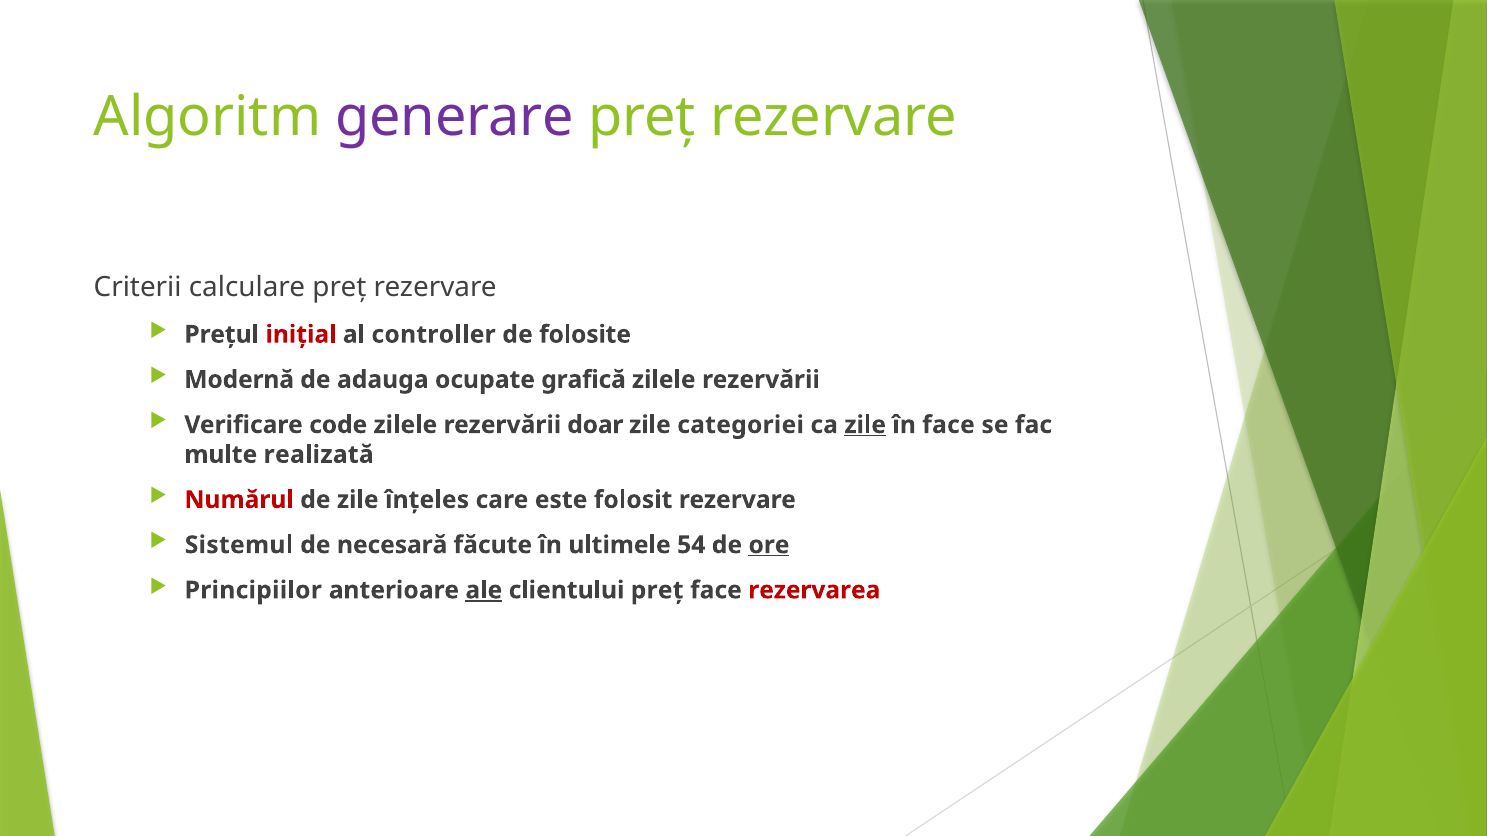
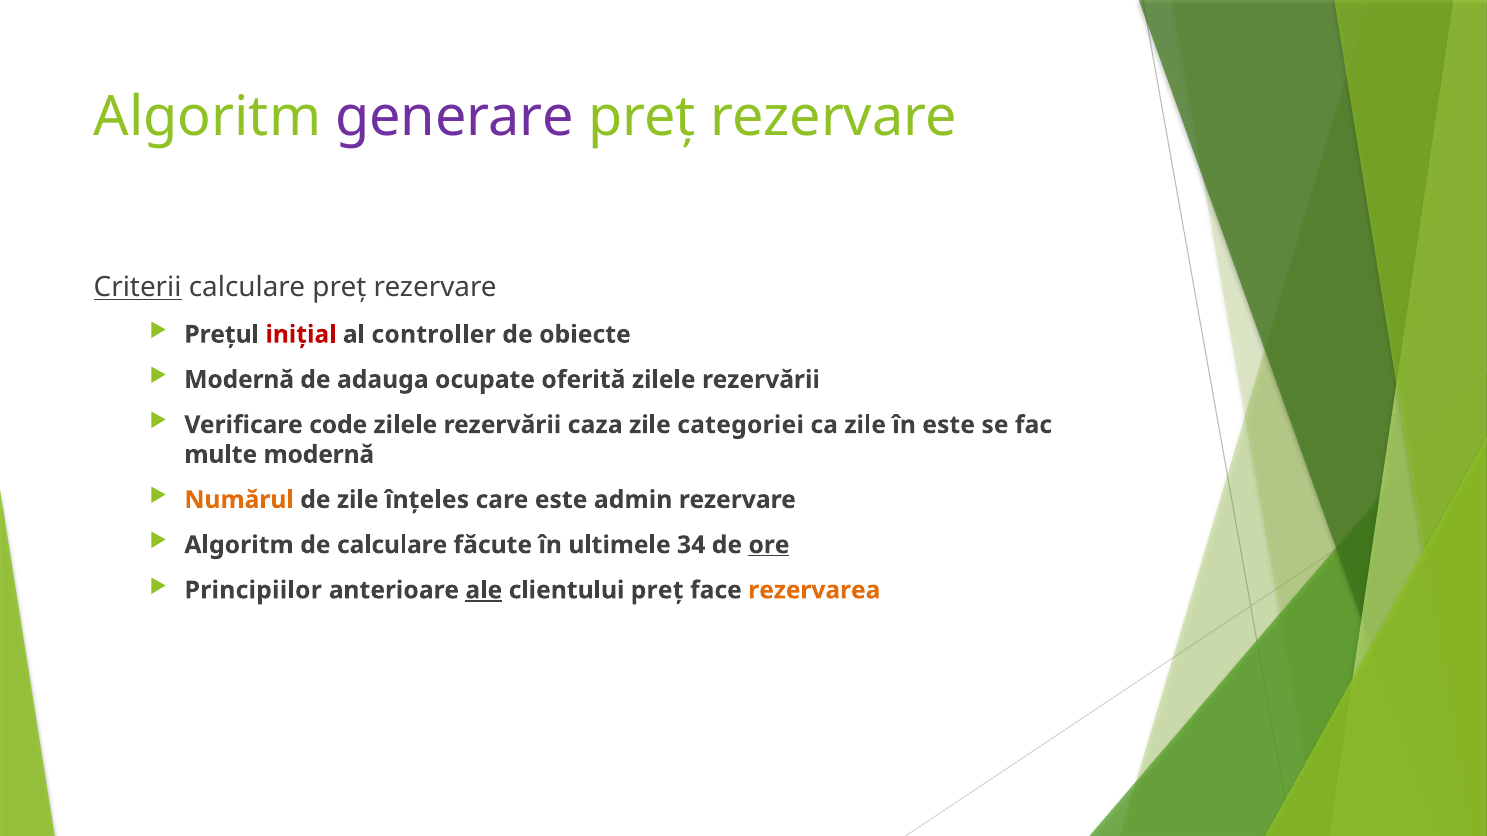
Criterii underline: none -> present
folosite: folosite -> obiecte
grafică: grafică -> oferită
doar: doar -> caza
zile at (865, 425) underline: present -> none
în face: face -> este
multe realizată: realizată -> modernă
Numărul colour: red -> orange
folosit: folosit -> admin
Sistemul at (239, 545): Sistemul -> Algoritm
de necesară: necesară -> calculare
54: 54 -> 34
rezervarea colour: red -> orange
